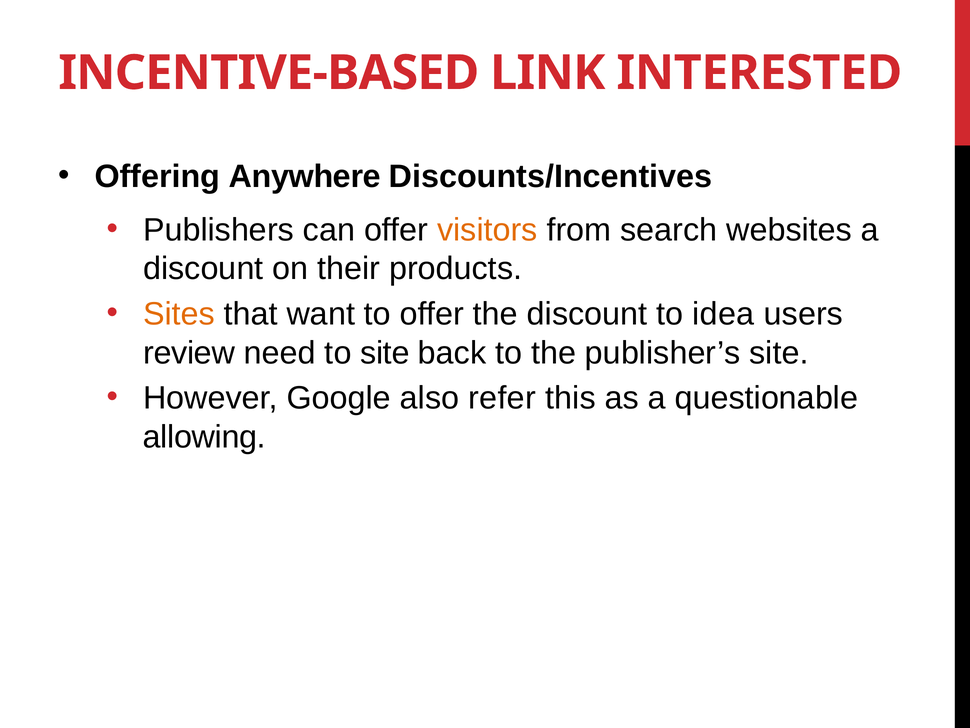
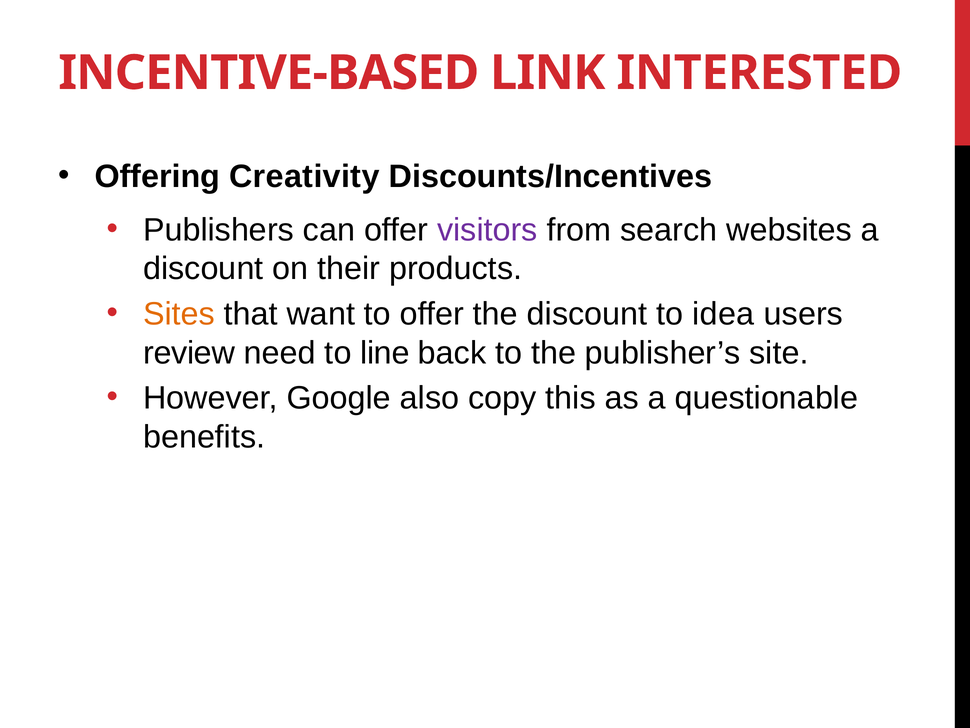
Anywhere: Anywhere -> Creativity
visitors colour: orange -> purple
to site: site -> line
refer: refer -> copy
allowing: allowing -> benefits
